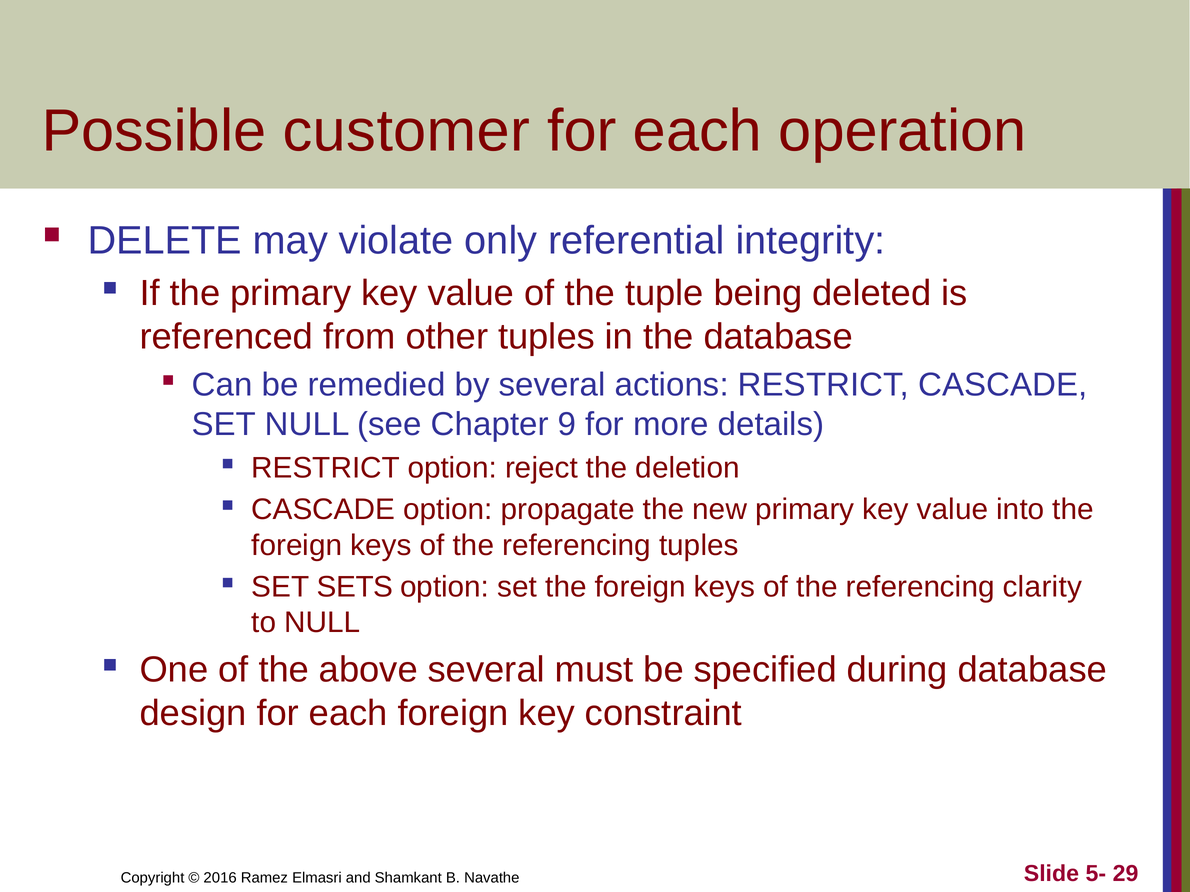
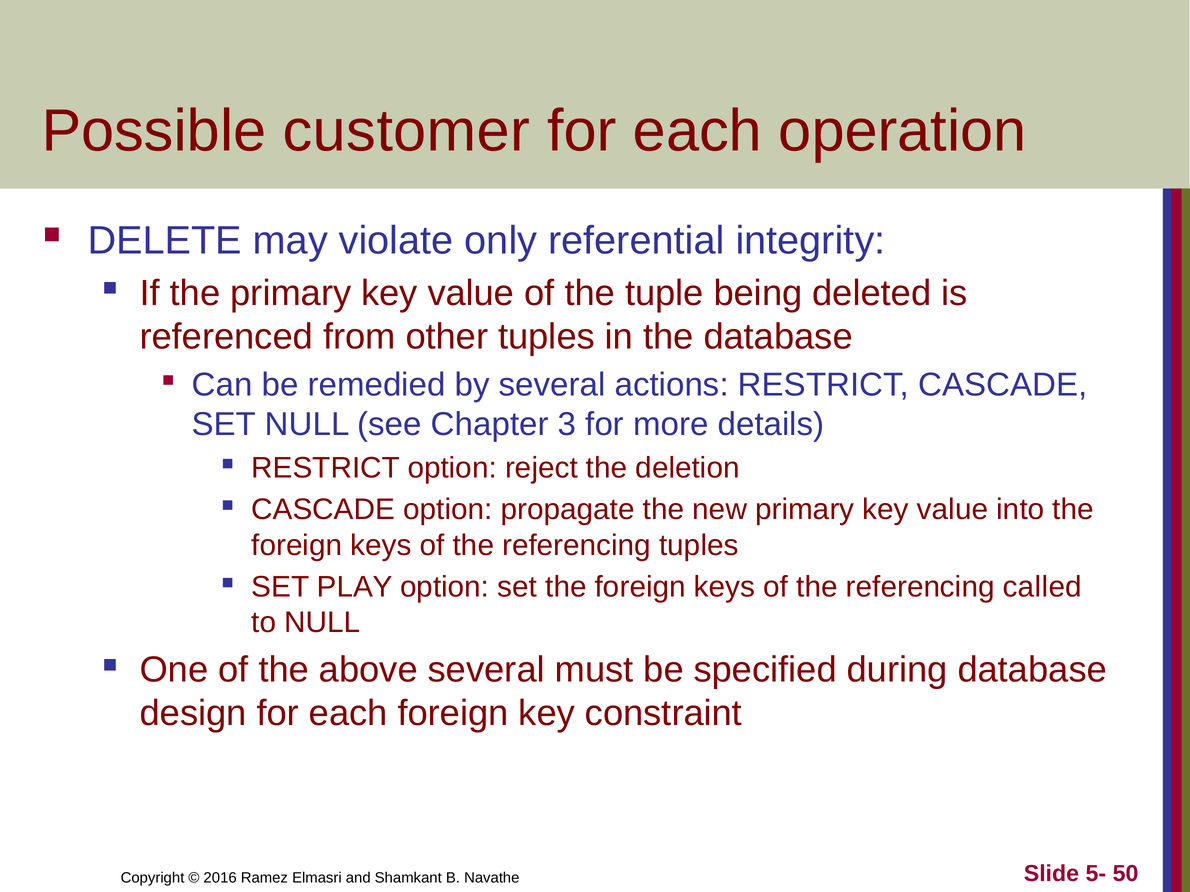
9: 9 -> 3
SETS: SETS -> PLAY
clarity: clarity -> called
29: 29 -> 50
